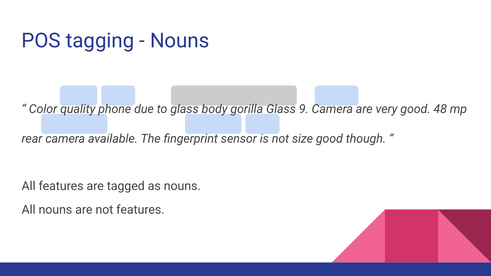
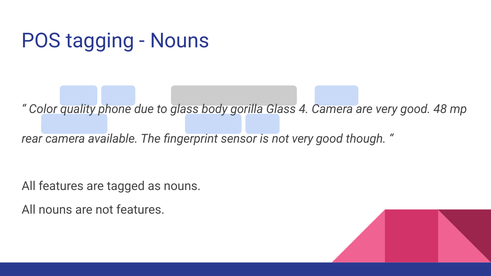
9: 9 -> 4
not size: size -> very
